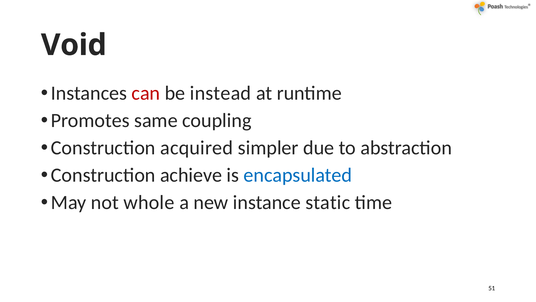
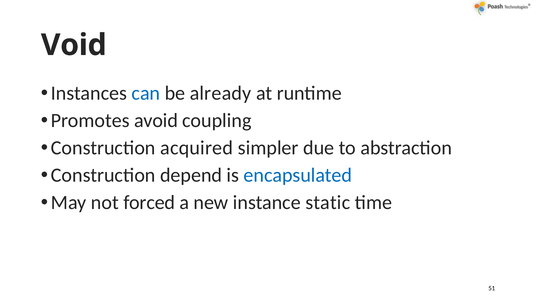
can colour: red -> blue
instead: instead -> already
same: same -> avoid
achieve: achieve -> depend
whole: whole -> forced
